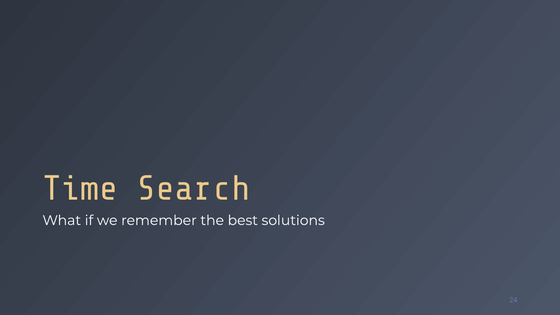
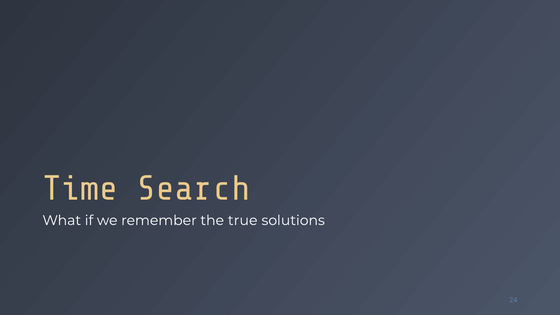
best: best -> true
